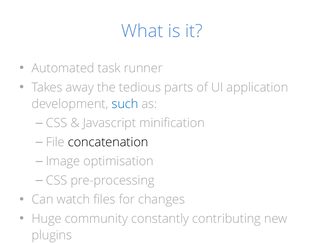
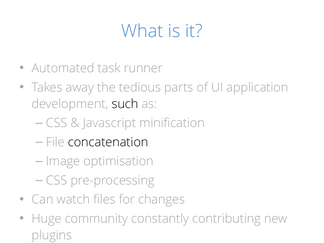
such colour: blue -> black
